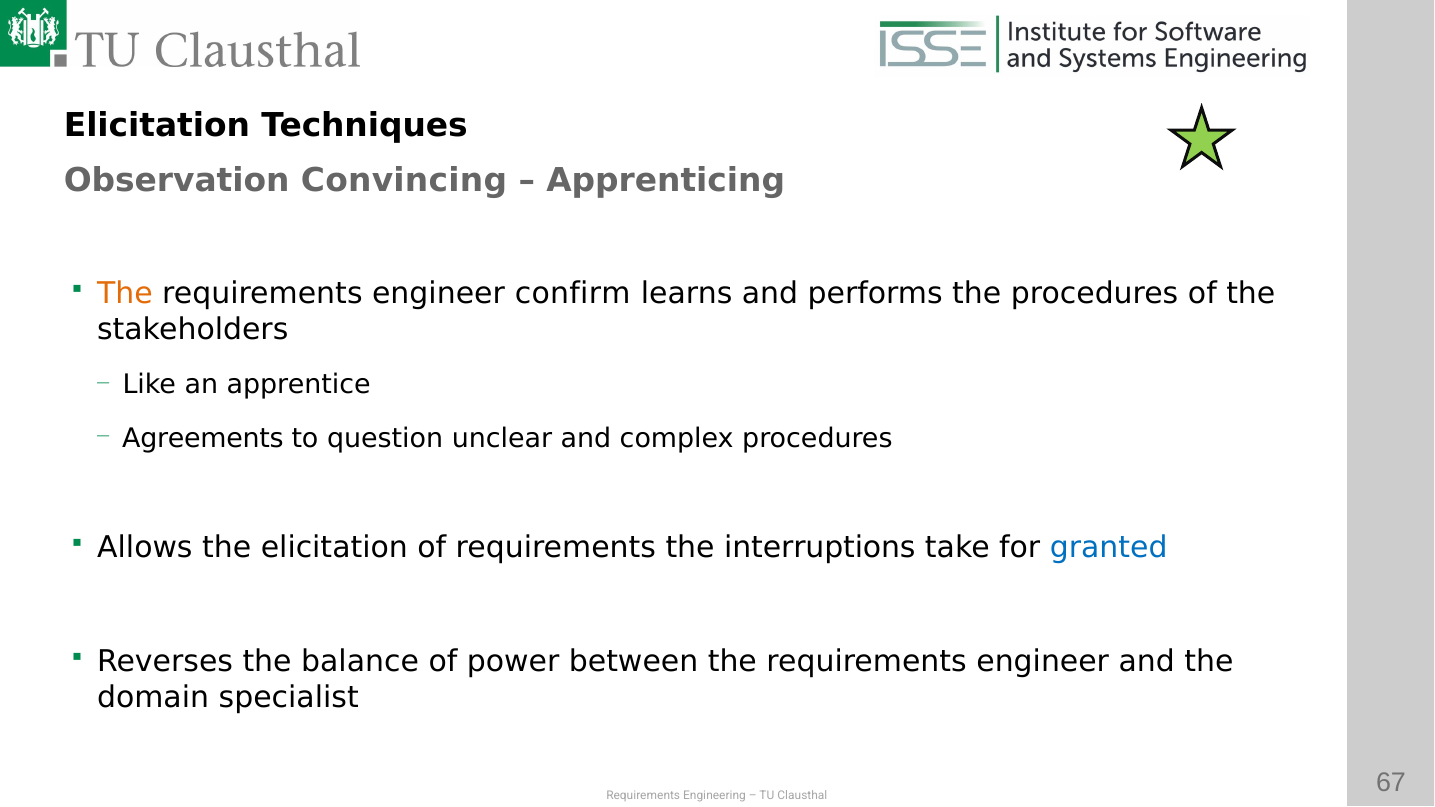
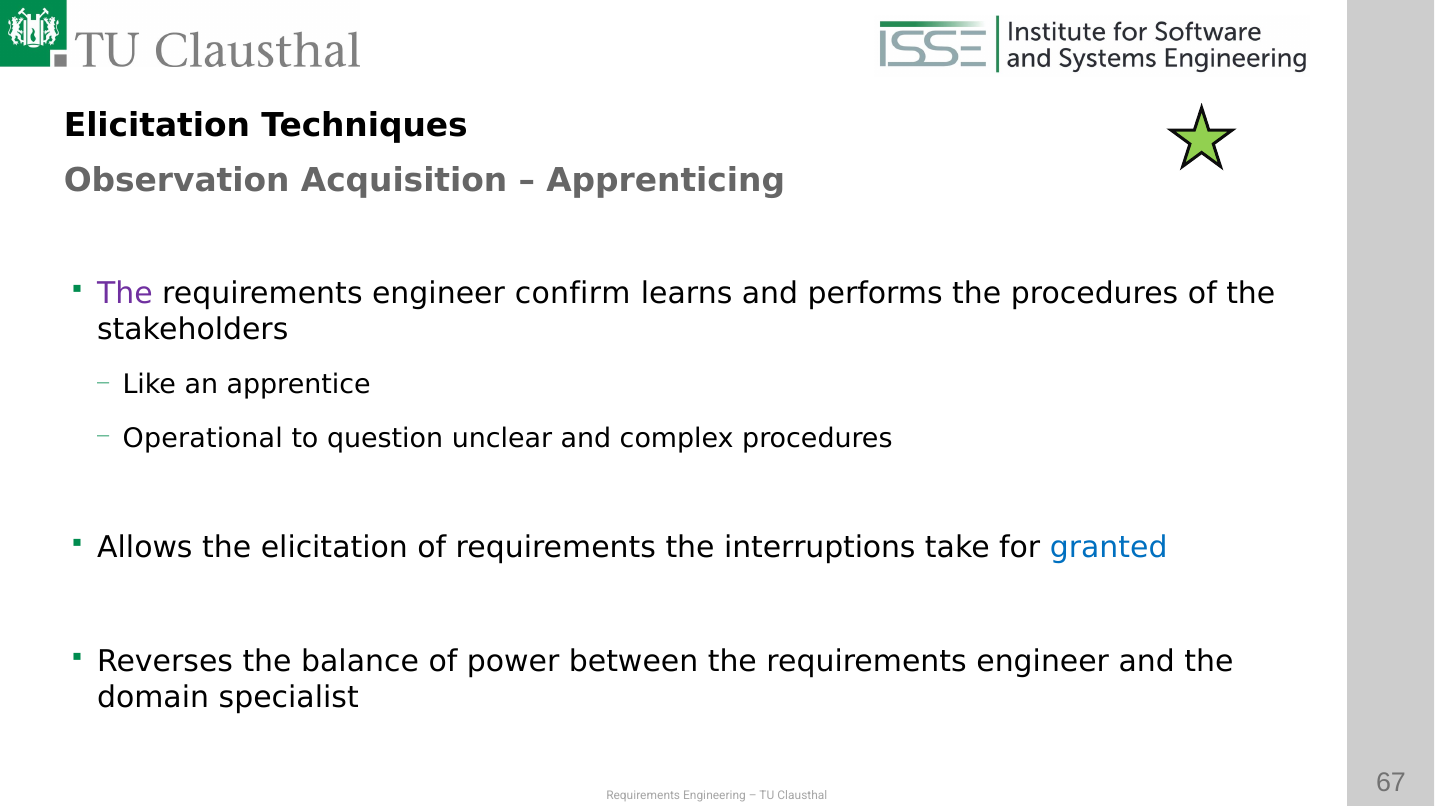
Convincing: Convincing -> Acquisition
The at (125, 294) colour: orange -> purple
Agreements: Agreements -> Operational
